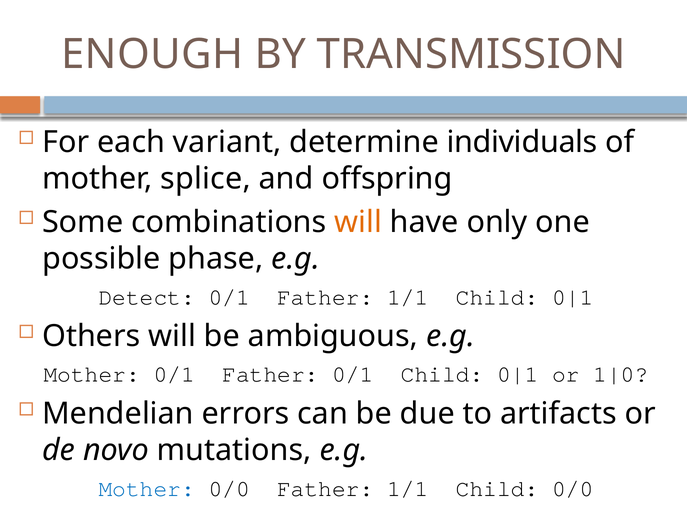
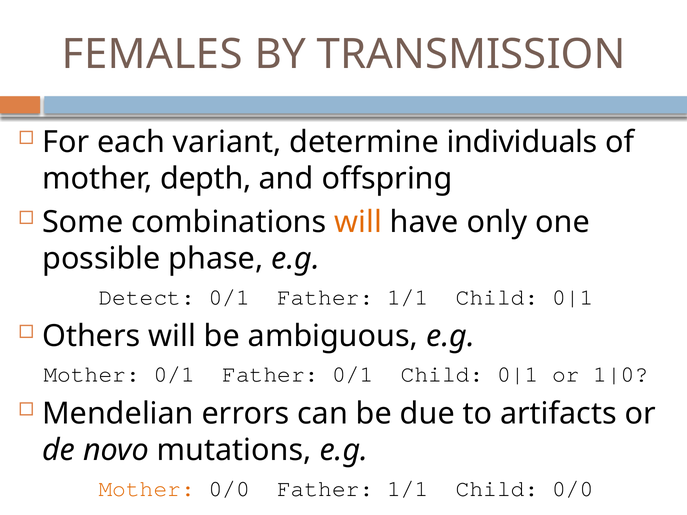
ENOUGH: ENOUGH -> FEMALES
splice: splice -> depth
Mother at (147, 489) colour: blue -> orange
